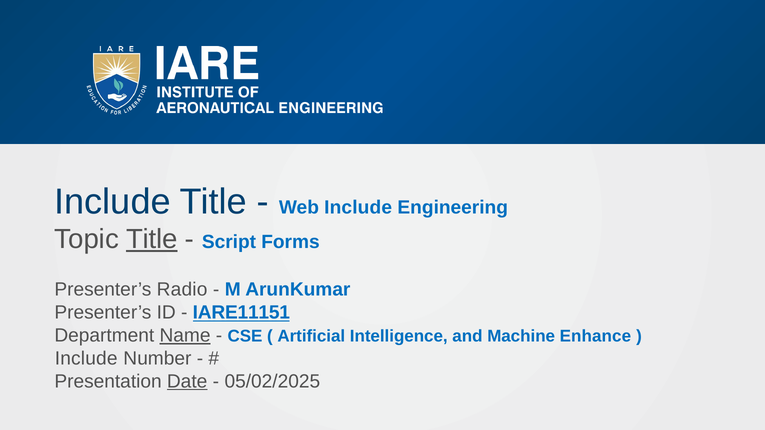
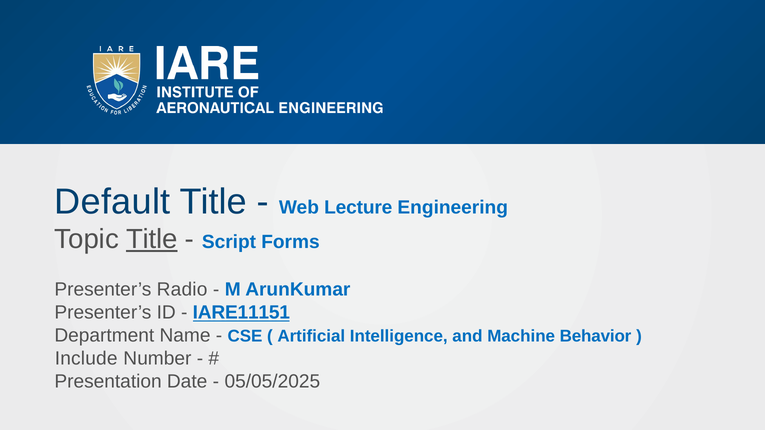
Include at (113, 202): Include -> Default
Web Include: Include -> Lecture
Name underline: present -> none
Enhance: Enhance -> Behavior
Date underline: present -> none
05/02/2025: 05/02/2025 -> 05/05/2025
